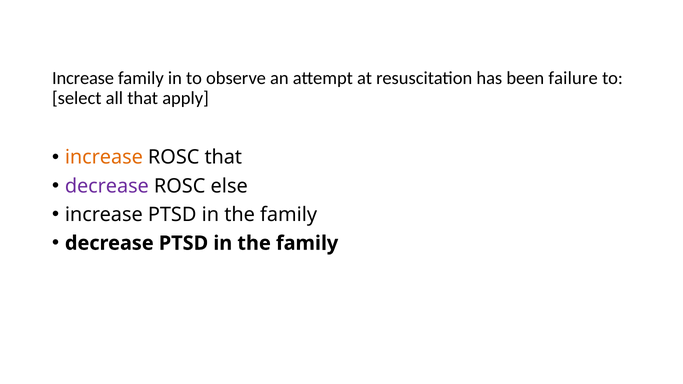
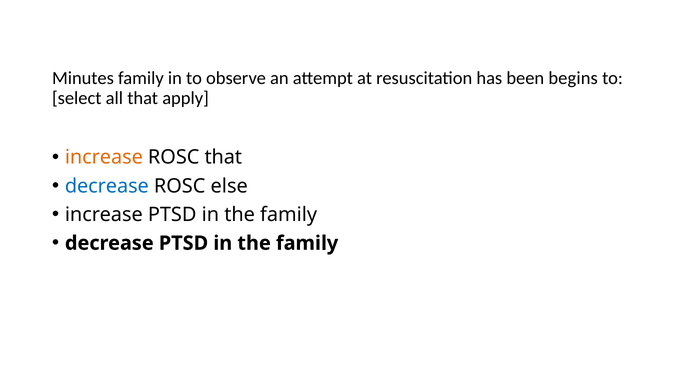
Increase at (83, 78): Increase -> Minutes
failure: failure -> begins
decrease at (107, 186) colour: purple -> blue
